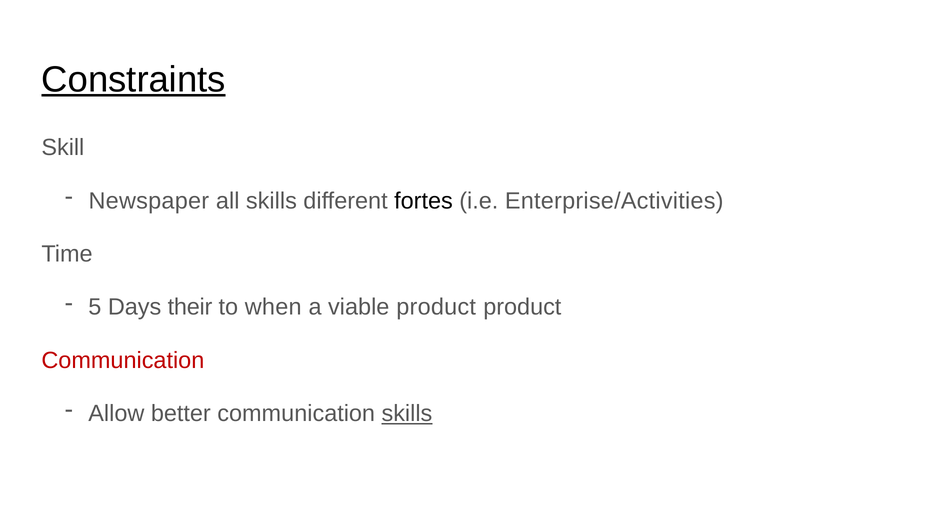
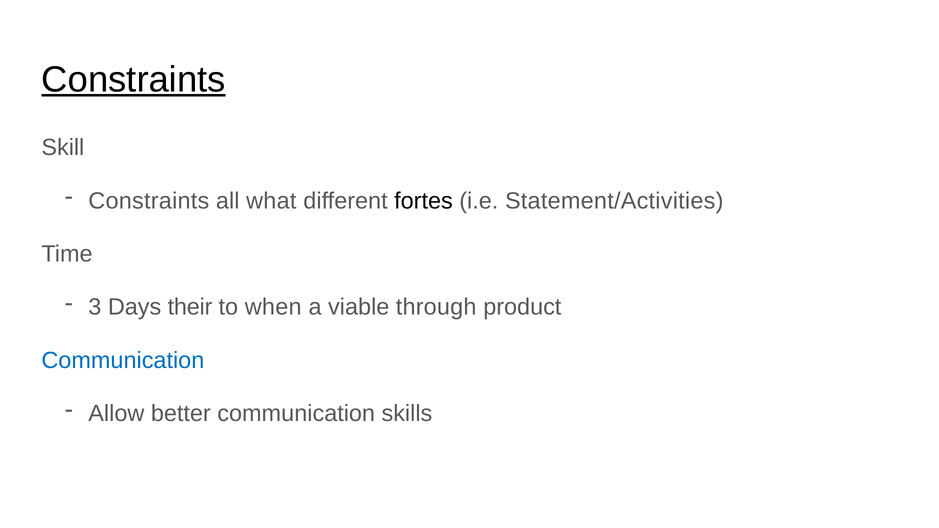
Newspaper at (149, 201): Newspaper -> Constraints
all skills: skills -> what
Enterprise/Activities: Enterprise/Activities -> Statement/Activities
5: 5 -> 3
viable product: product -> through
Communication at (123, 361) colour: red -> blue
skills at (407, 414) underline: present -> none
